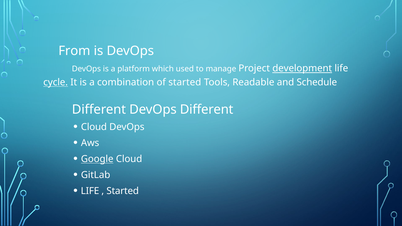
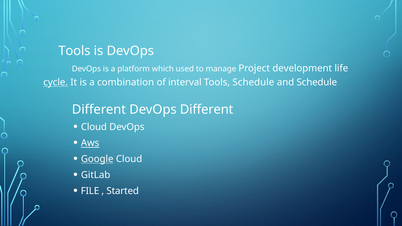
From at (74, 51): From -> Tools
development underline: present -> none
of started: started -> interval
Tools Readable: Readable -> Schedule
Aws underline: none -> present
LIFE at (90, 191): LIFE -> FILE
